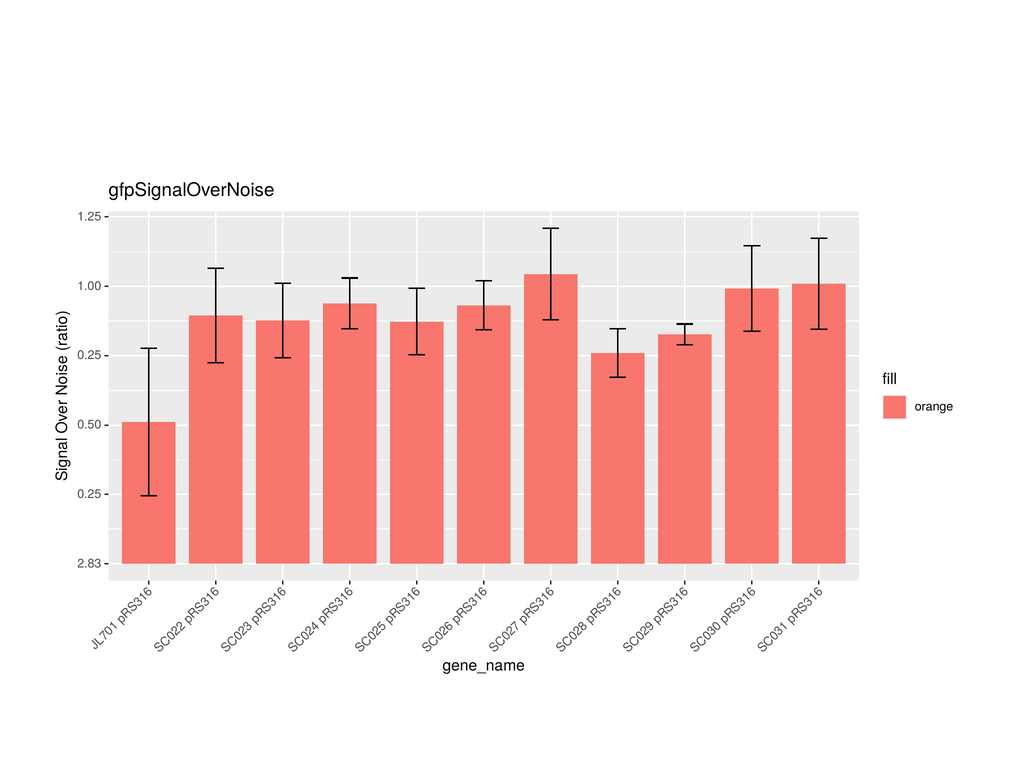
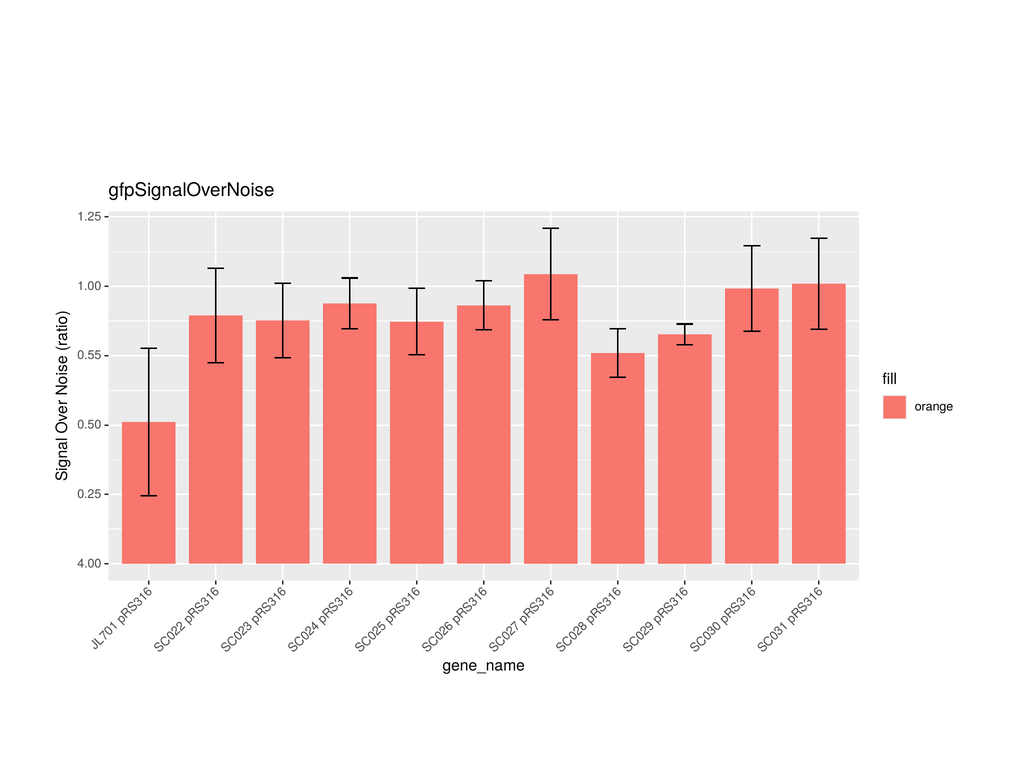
0.25 at (89, 355): 0.25 -> 0.55
2.83: 2.83 -> 4.00
